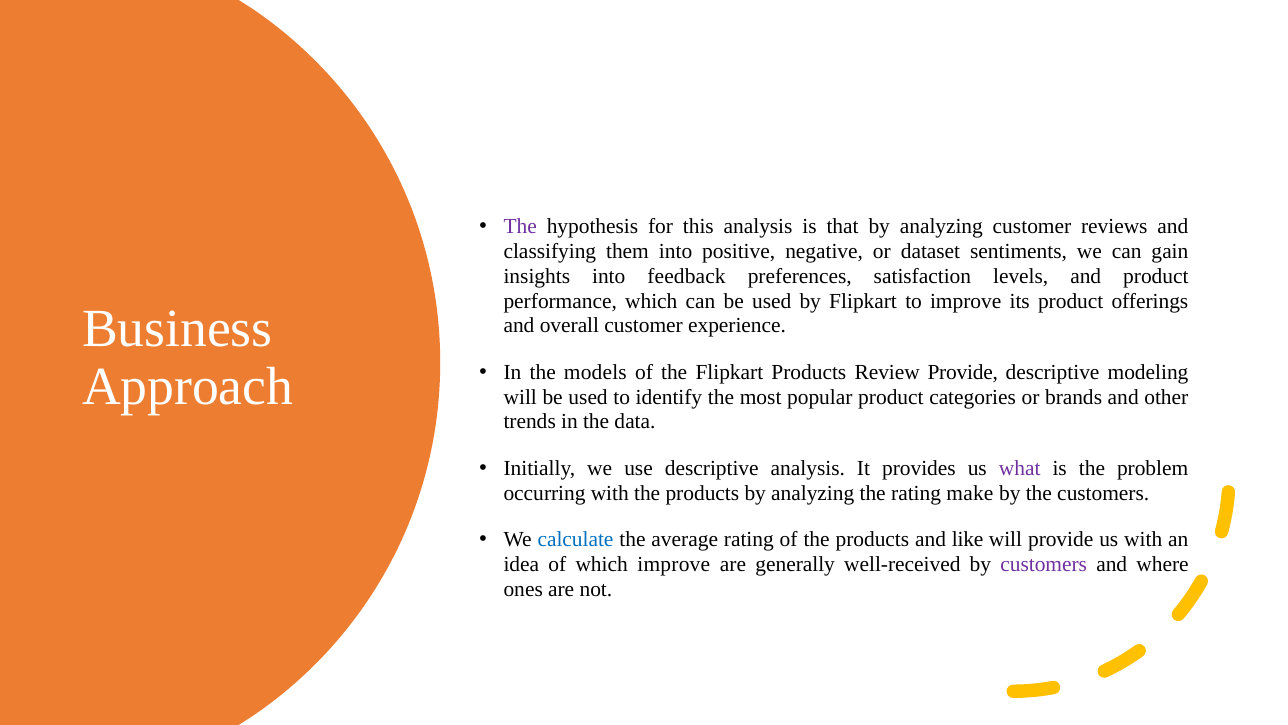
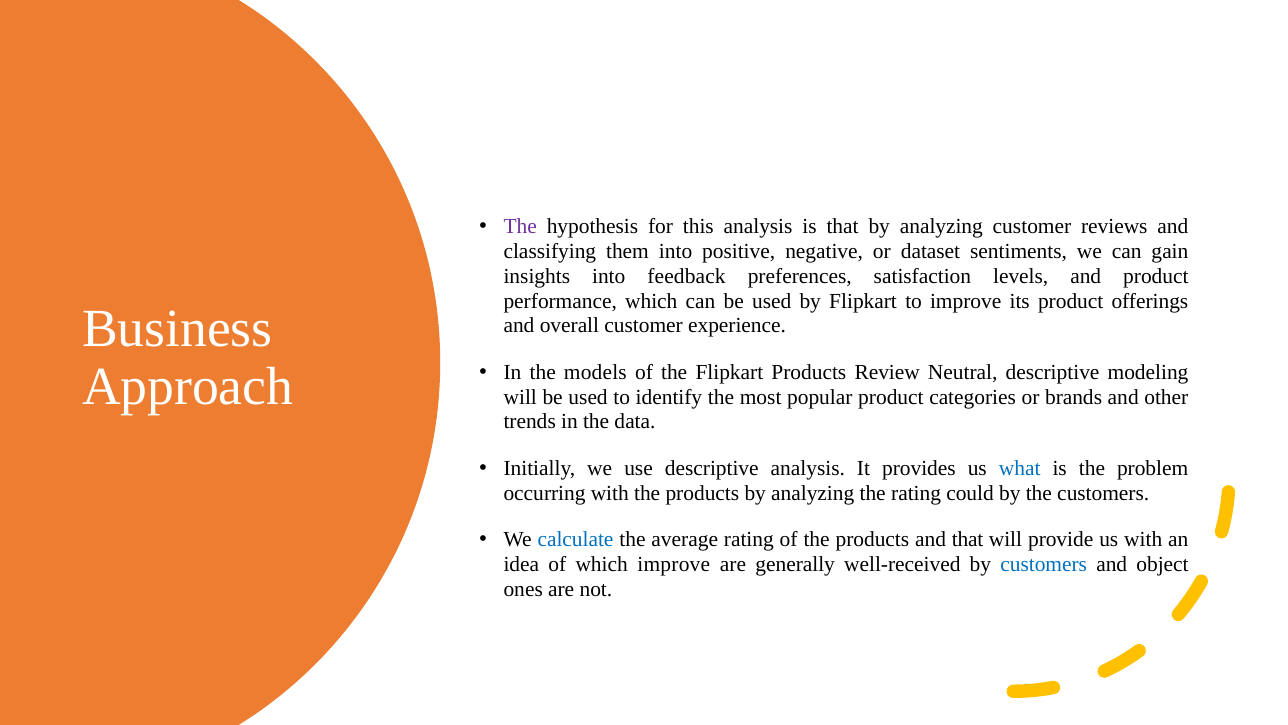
Review Provide: Provide -> Neutral
what colour: purple -> blue
make: make -> could
and like: like -> that
customers at (1044, 564) colour: purple -> blue
where: where -> object
